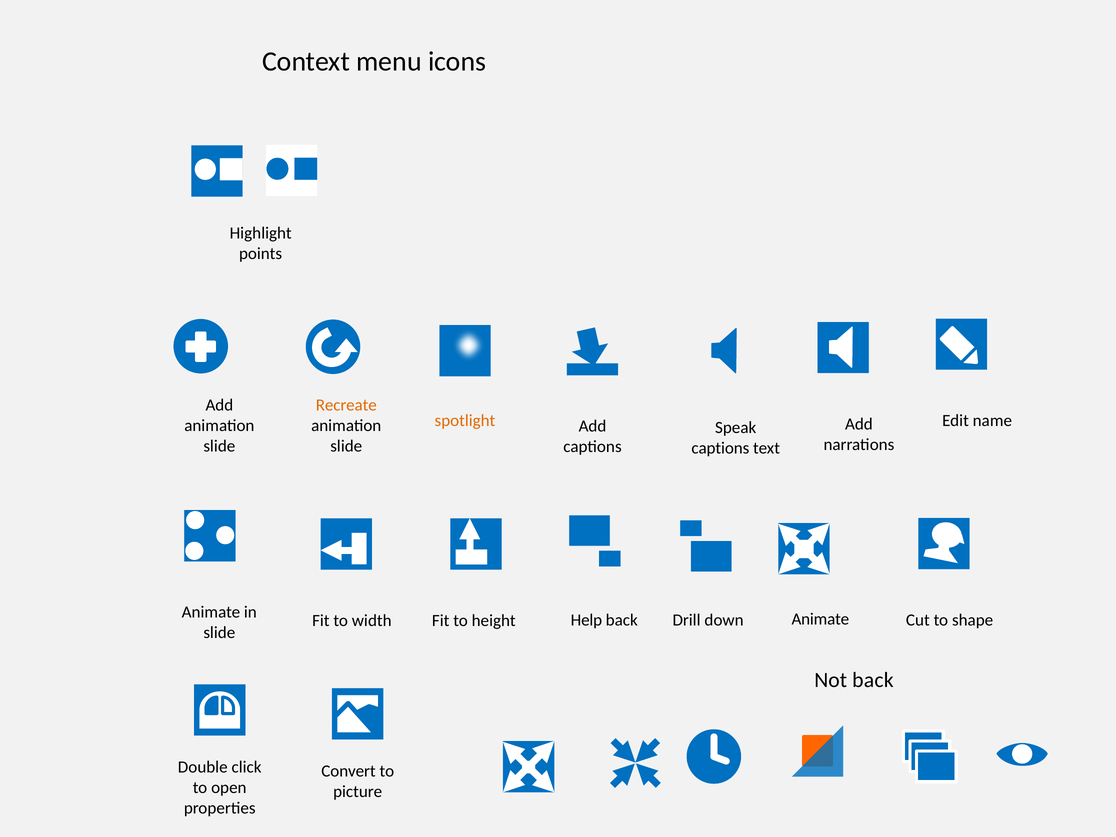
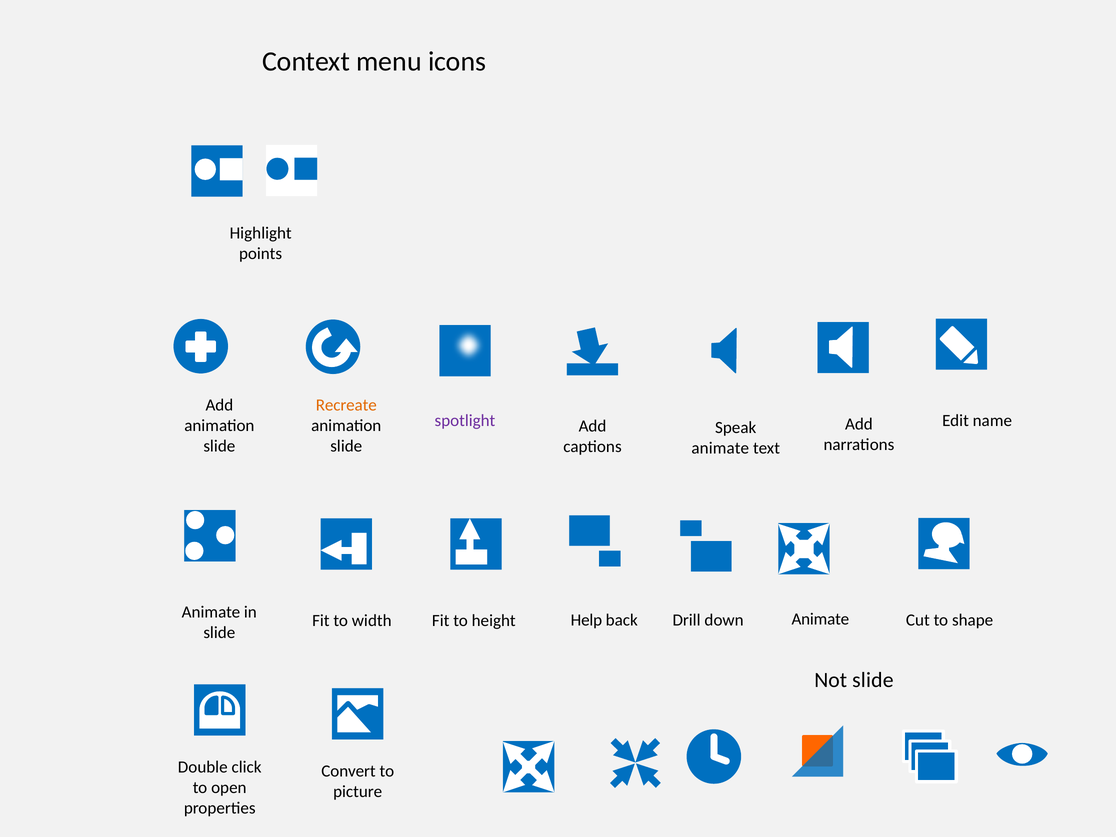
spotlight colour: orange -> purple
captions at (720, 448): captions -> animate
Not back: back -> slide
